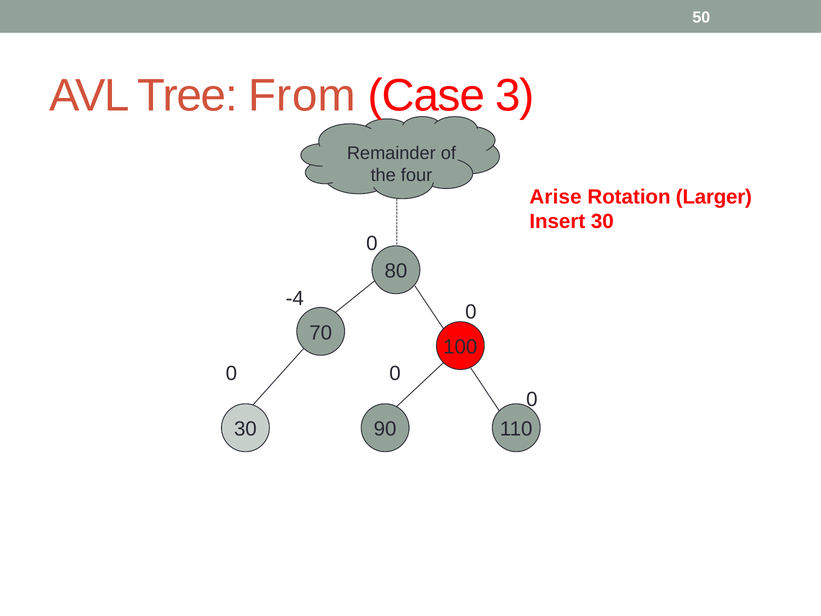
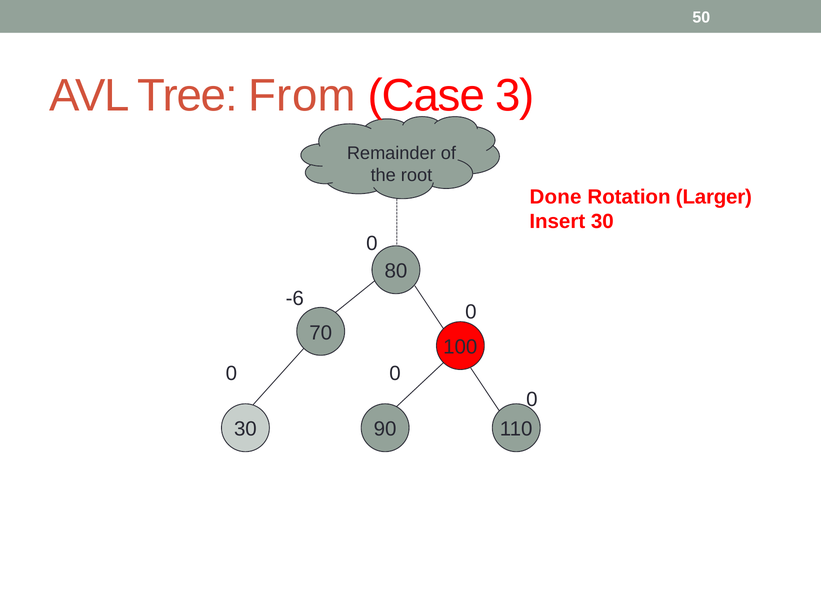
four: four -> root
Arise: Arise -> Done
-4: -4 -> -6
